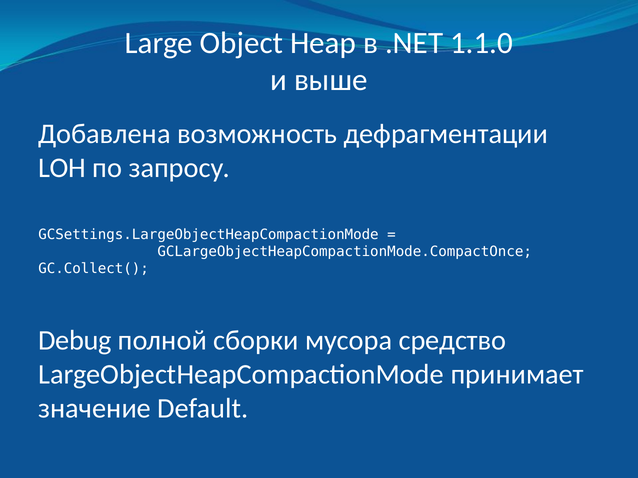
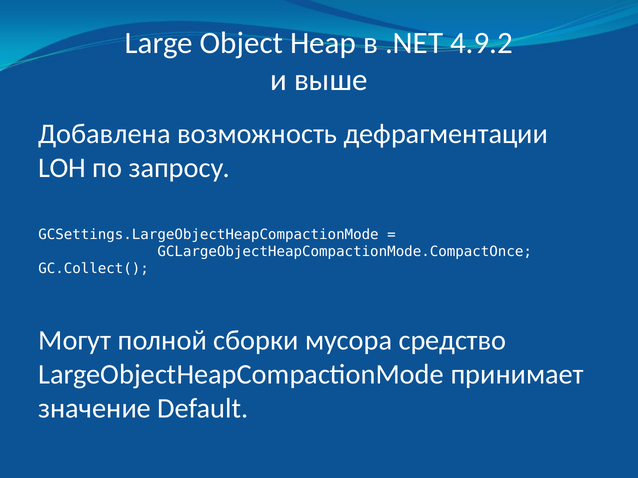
1.1.0: 1.1.0 -> 4.9.2
Debug: Debug -> Могут
